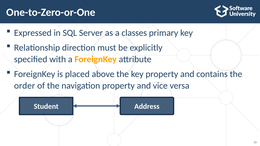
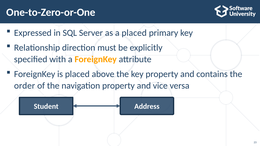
a classes: classes -> placed
